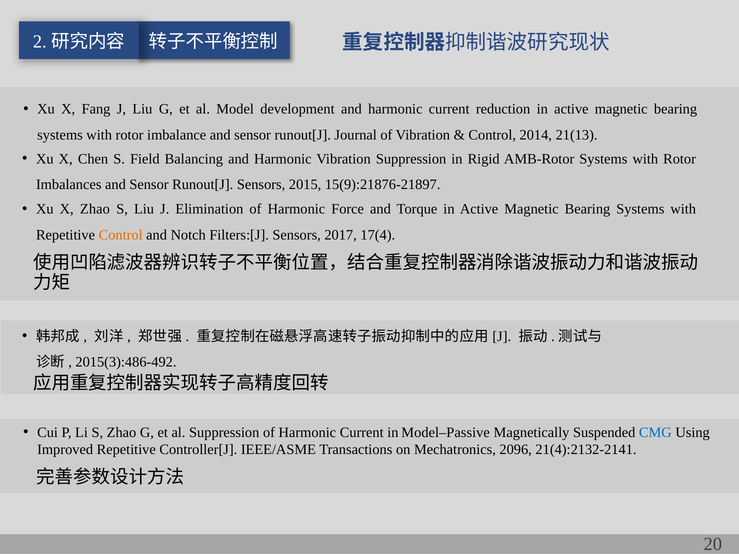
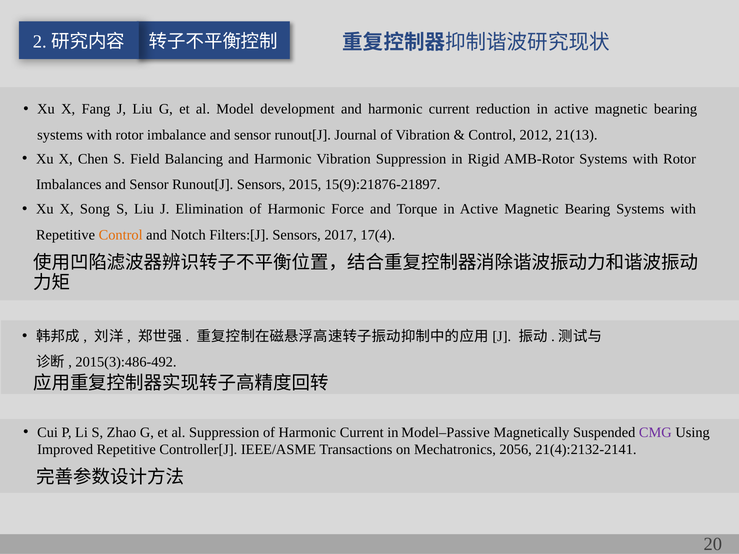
2014: 2014 -> 2012
X Zhao: Zhao -> Song
CMG colour: blue -> purple
2096: 2096 -> 2056
